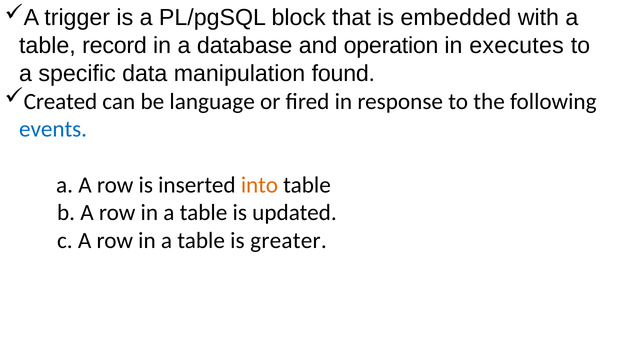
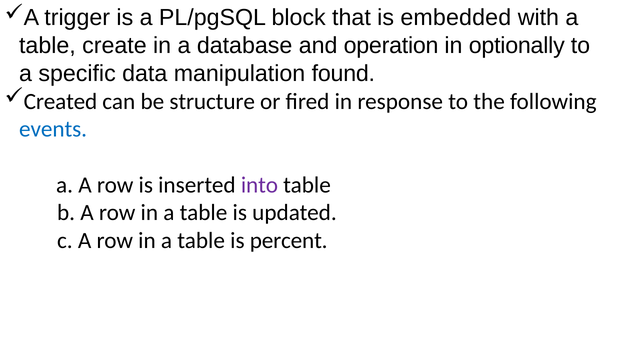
record: record -> create
executes: executes -> optionally
language: language -> structure
into colour: orange -> purple
greater: greater -> percent
